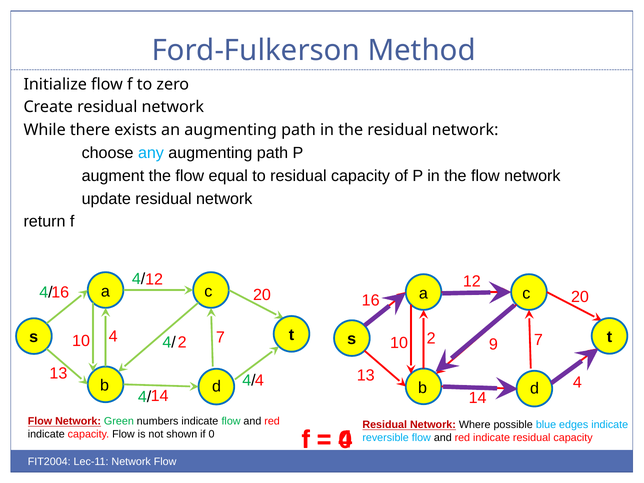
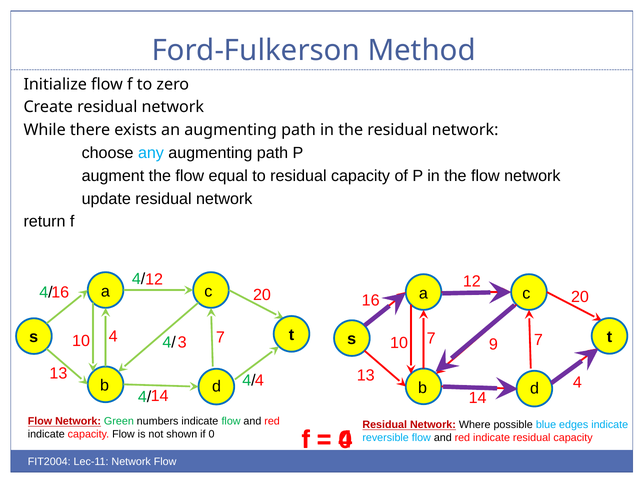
4 2: 2 -> 3
10 2: 2 -> 7
